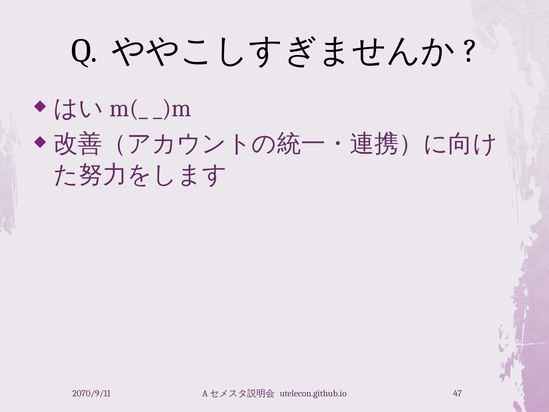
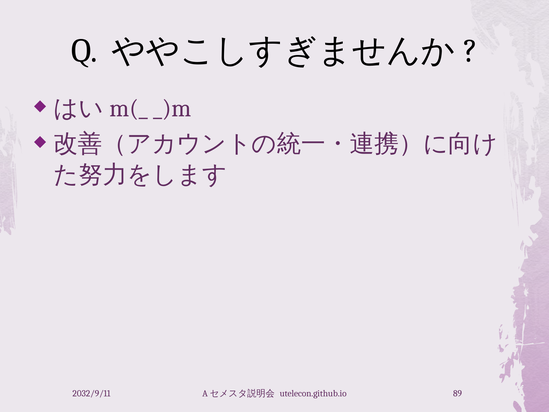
2070/9/11: 2070/9/11 -> 2032/9/11
47: 47 -> 89
